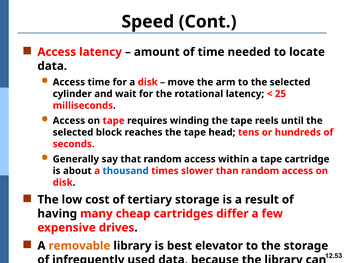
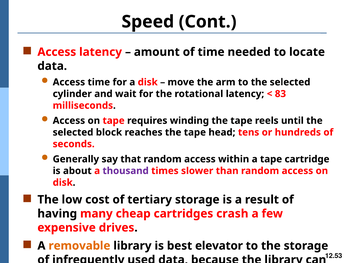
25: 25 -> 83
thousand colour: blue -> purple
differ: differ -> crash
